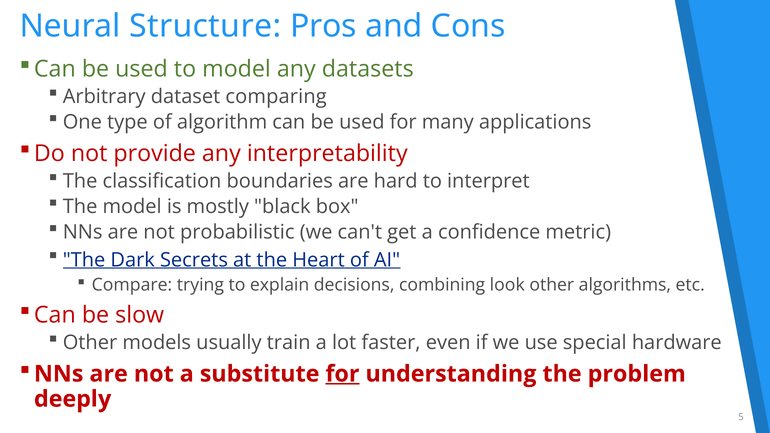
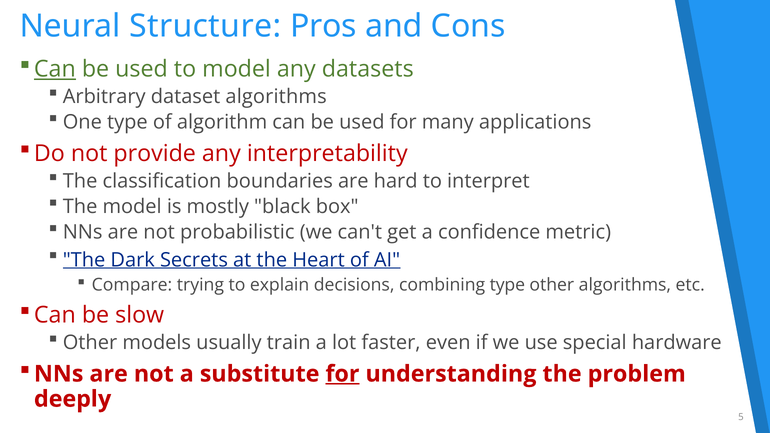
Can at (55, 69) underline: none -> present
dataset comparing: comparing -> algorithms
combining look: look -> type
